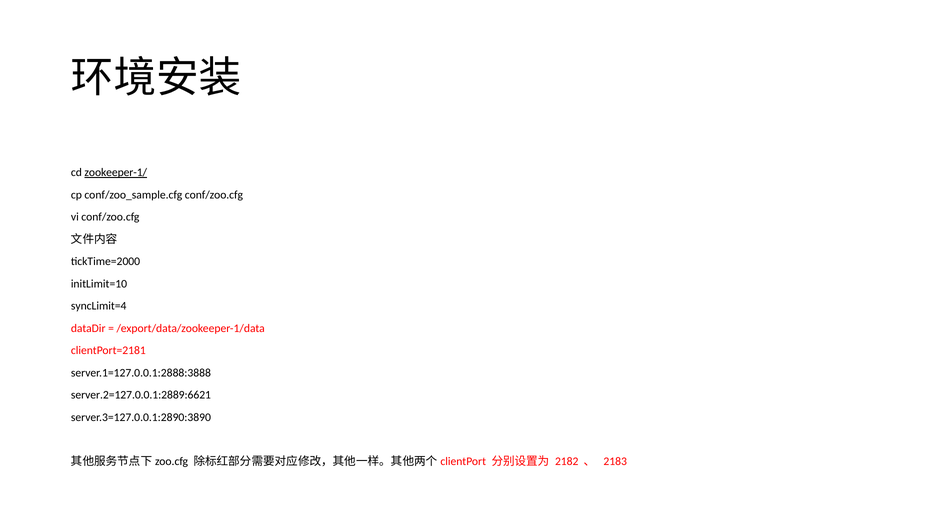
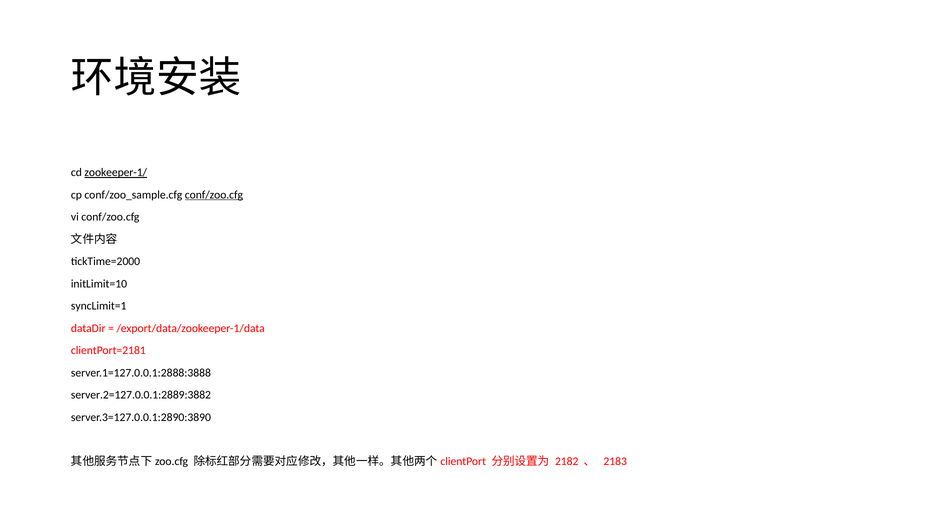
conf/zoo.cfg at (214, 195) underline: none -> present
syncLimit=4: syncLimit=4 -> syncLimit=1
server.2=127.0.0.1:2889:6621: server.2=127.0.0.1:2889:6621 -> server.2=127.0.0.1:2889:3882
